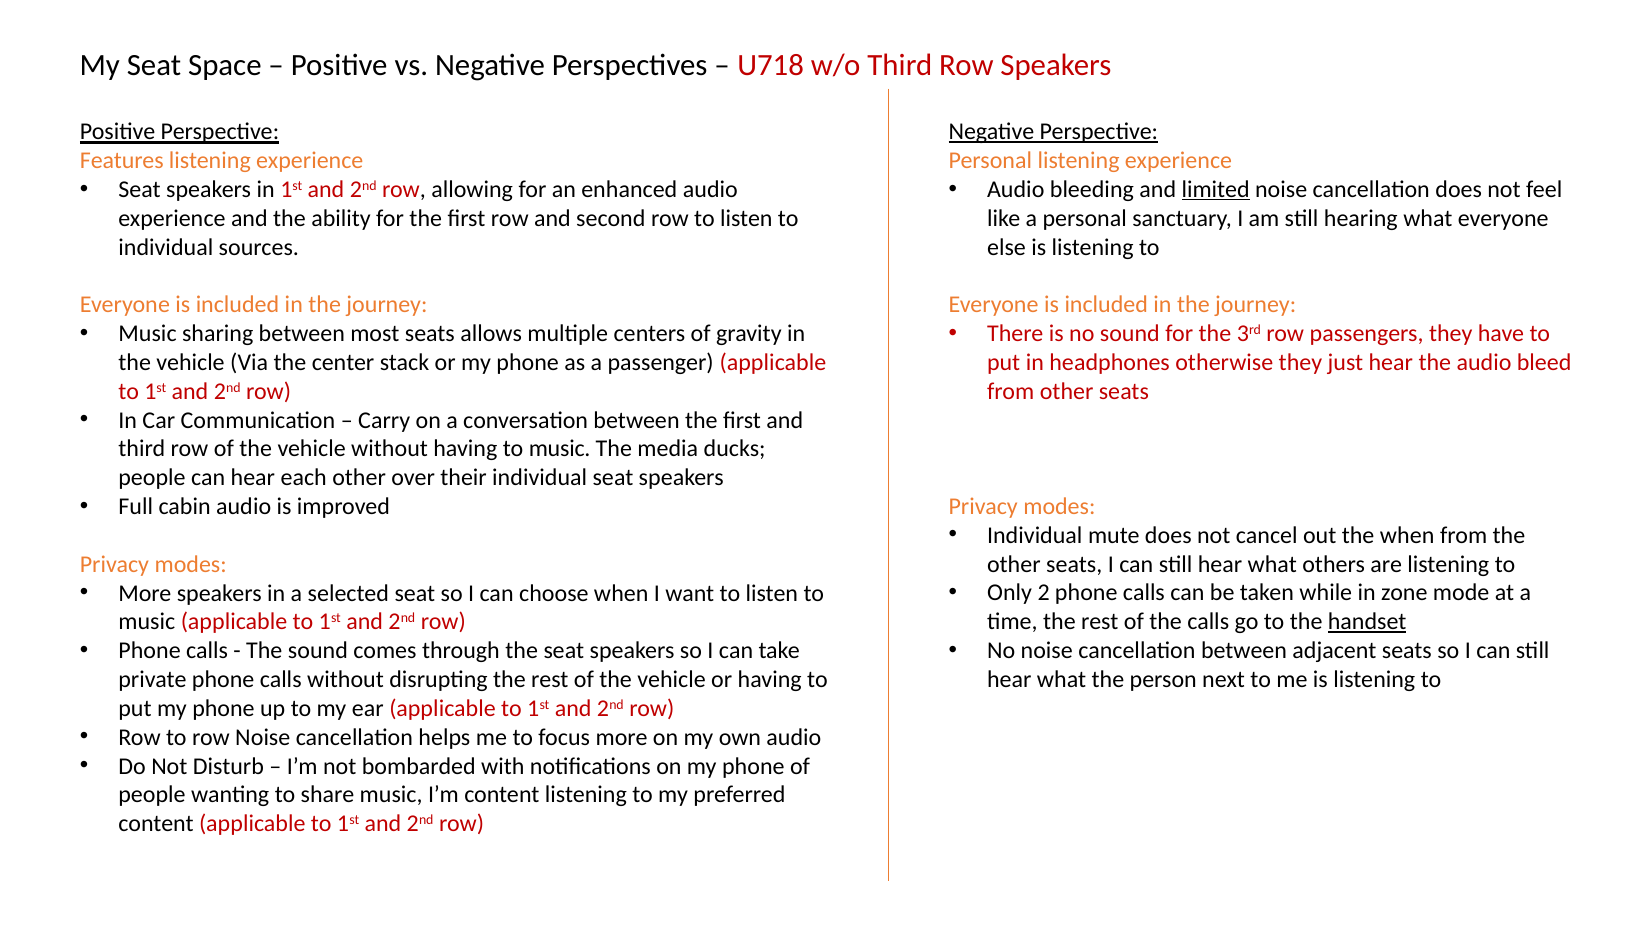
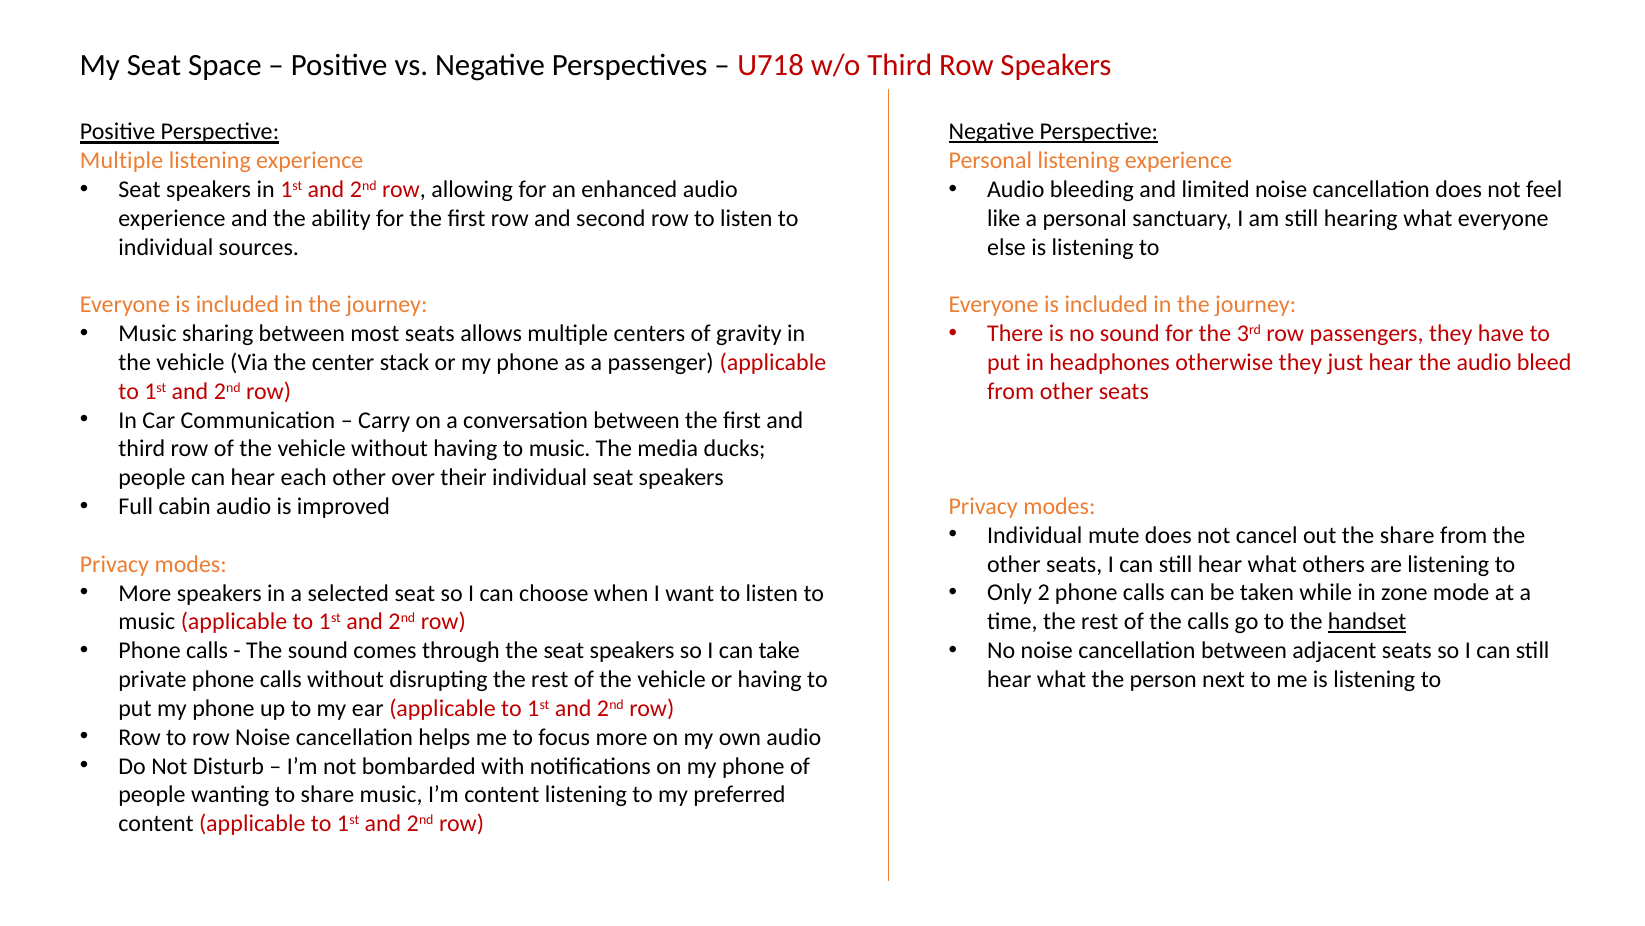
Features at (122, 161): Features -> Multiple
limited underline: present -> none
the when: when -> share
